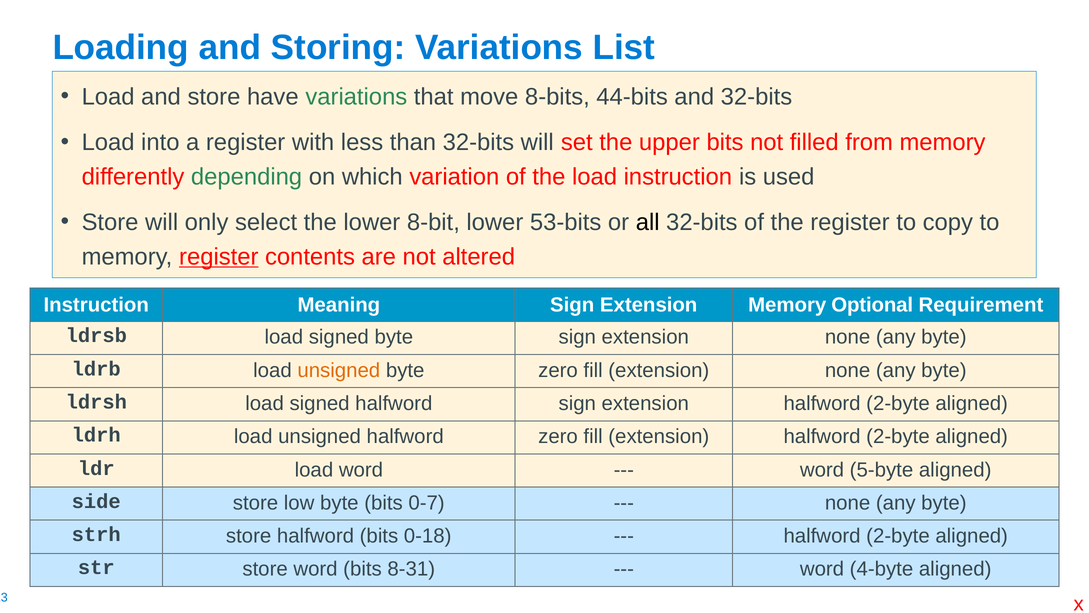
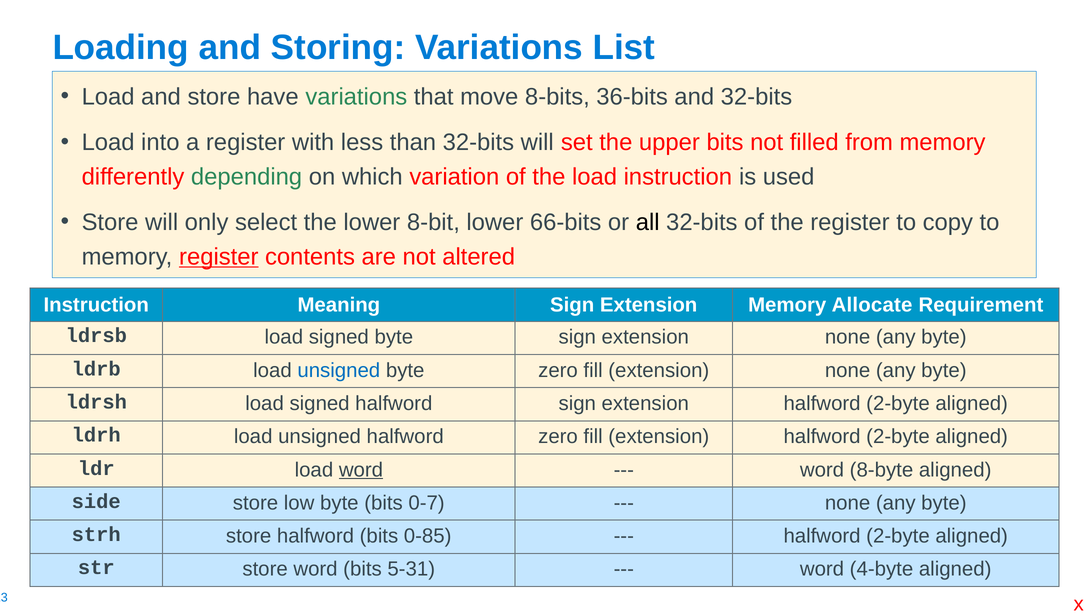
44-bits: 44-bits -> 36-bits
53-bits: 53-bits -> 66-bits
Optional: Optional -> Allocate
unsigned at (339, 370) colour: orange -> blue
word at (361, 469) underline: none -> present
5-byte: 5-byte -> 8-byte
0-18: 0-18 -> 0-85
8-31: 8-31 -> 5-31
